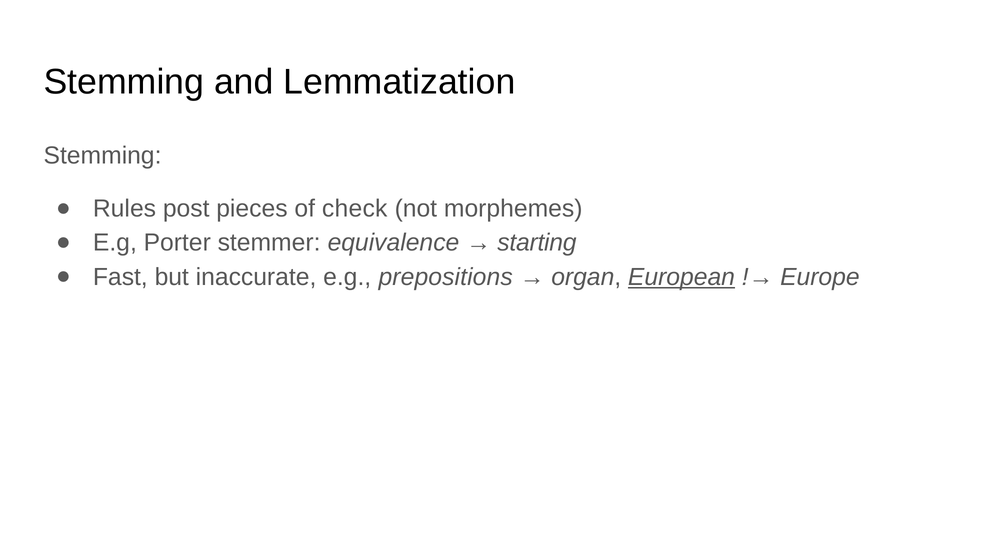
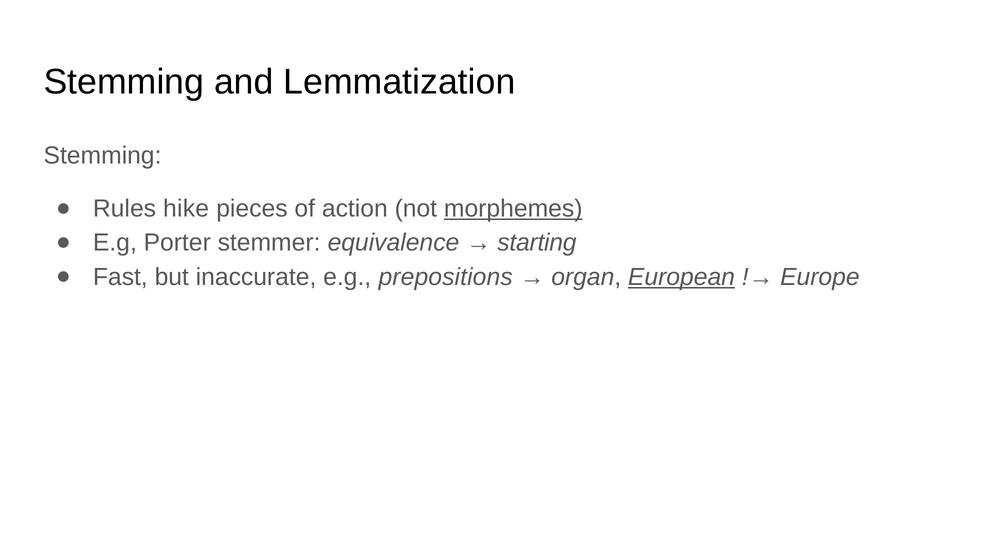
post: post -> hike
check: check -> action
morphemes underline: none -> present
